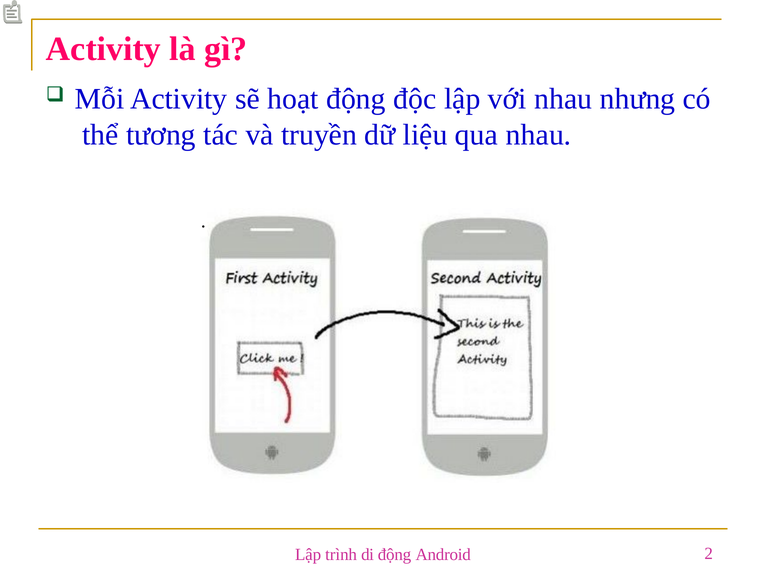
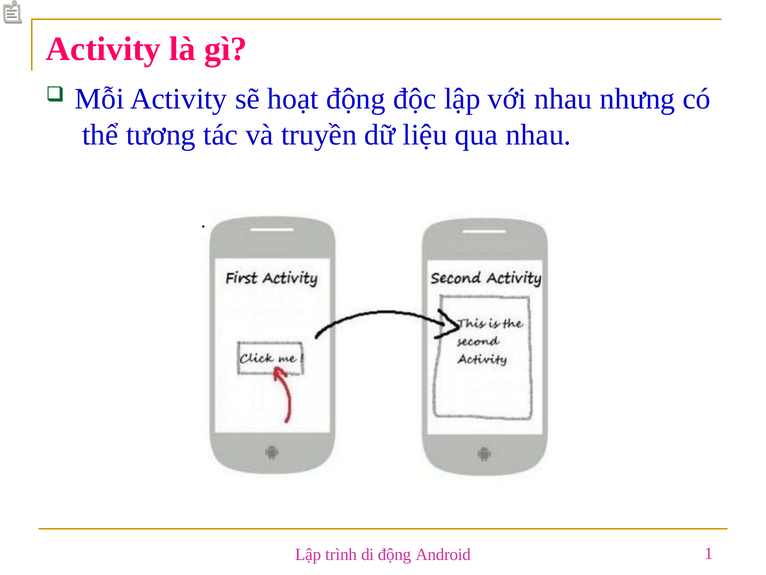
2: 2 -> 1
